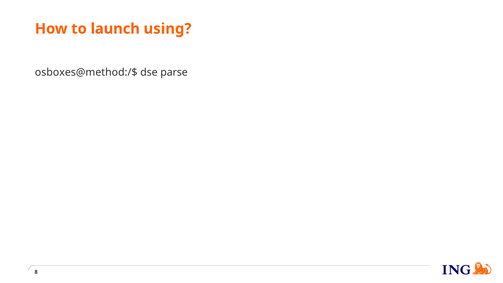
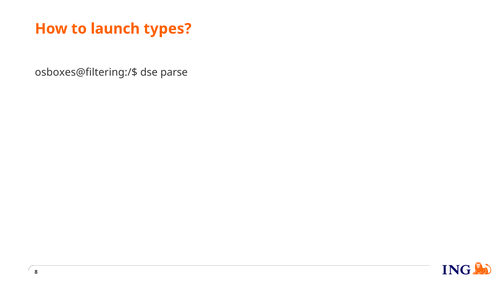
using: using -> types
osboxes@method:/$: osboxes@method:/$ -> osboxes@filtering:/$
